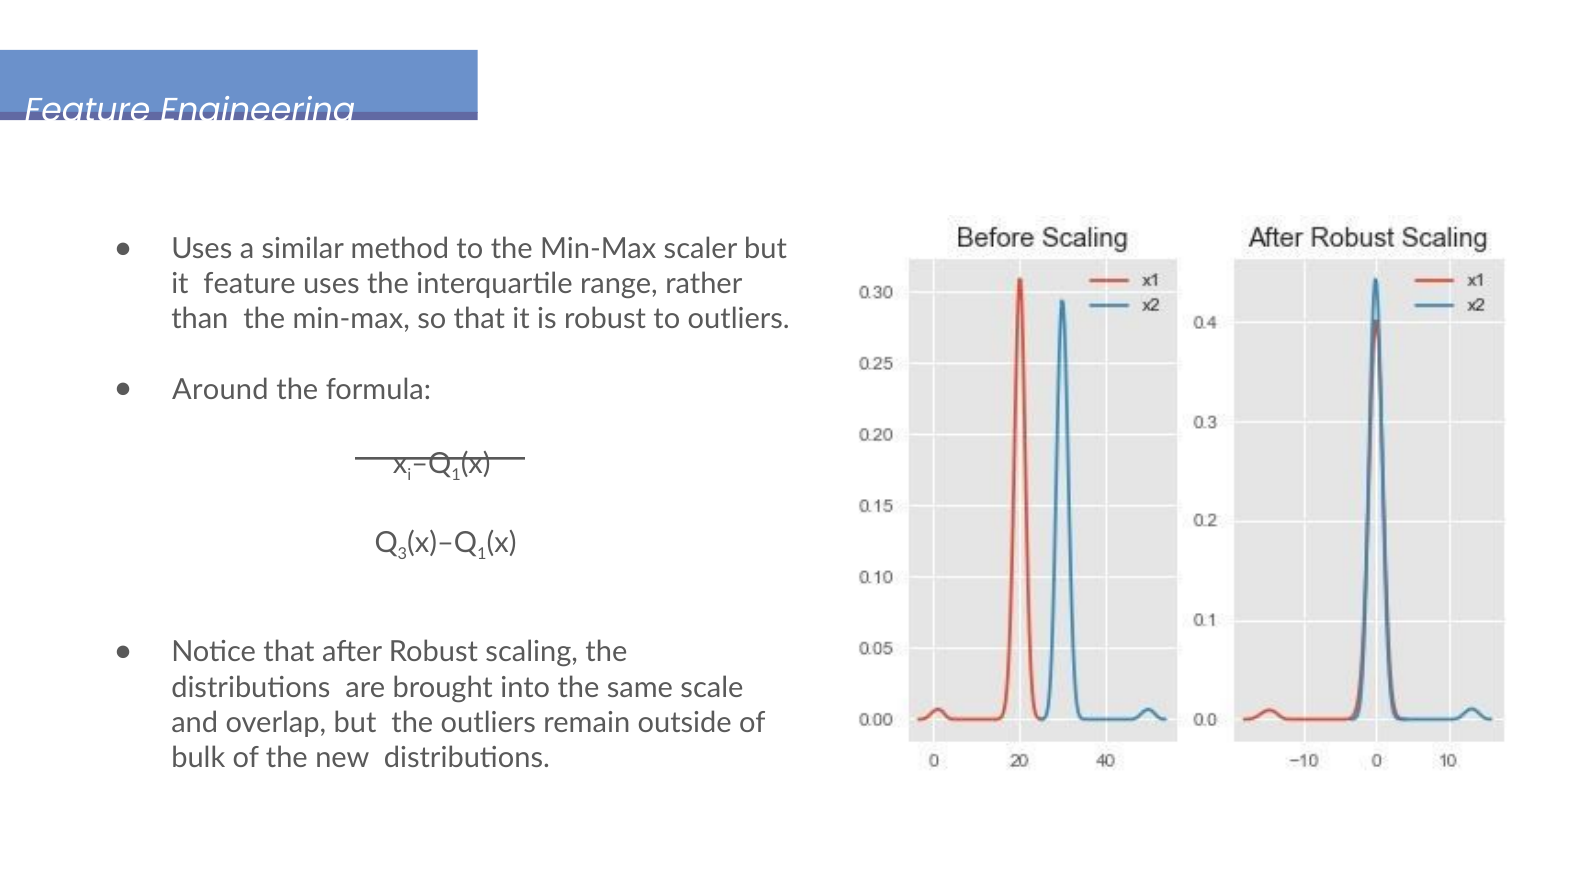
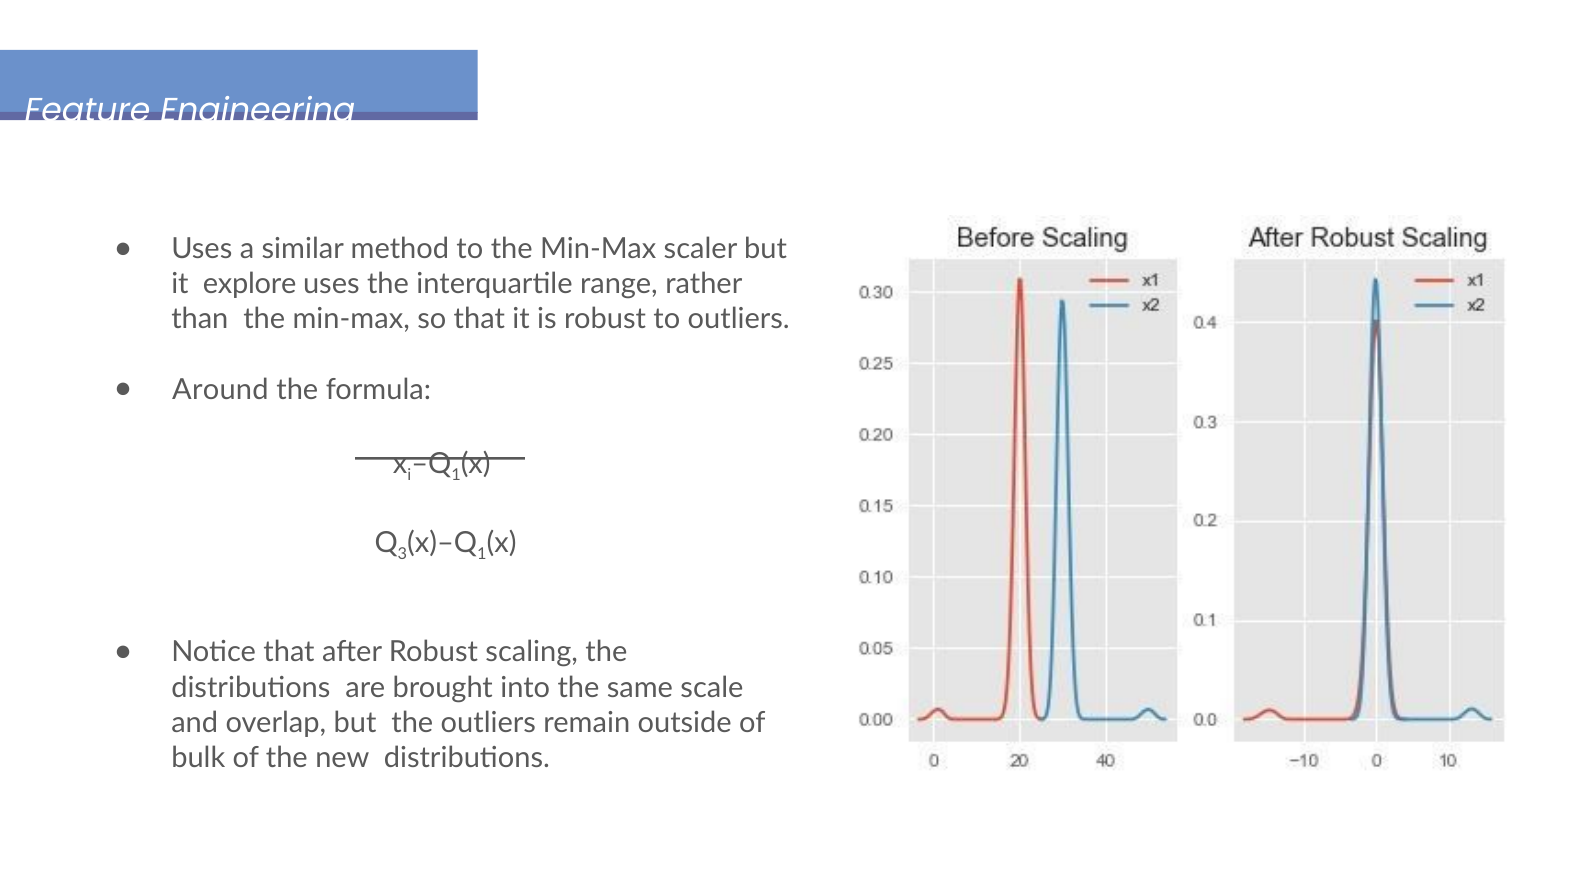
it feature: feature -> explore
